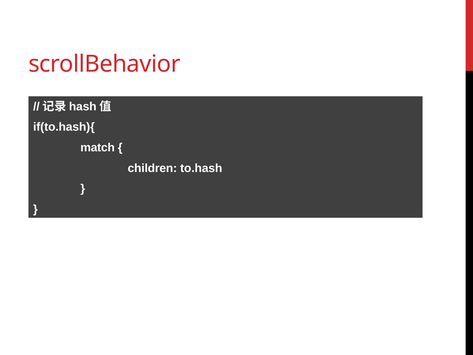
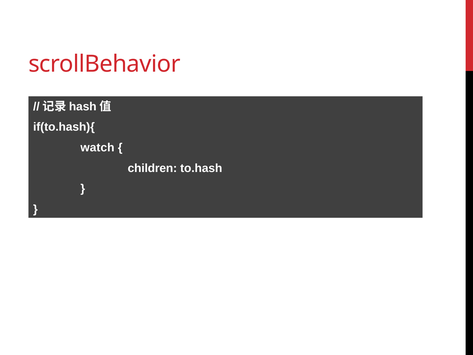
match: match -> watch
